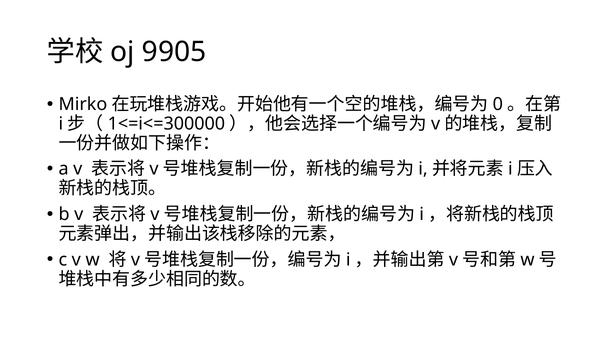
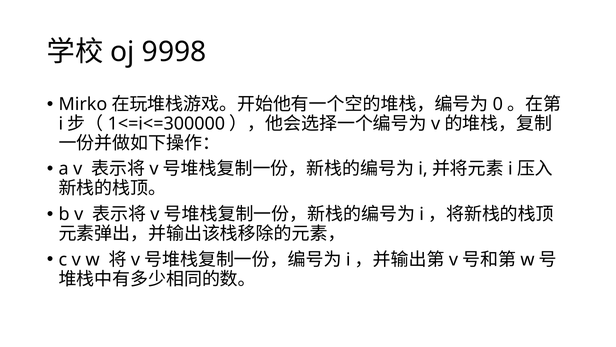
9905: 9905 -> 9998
